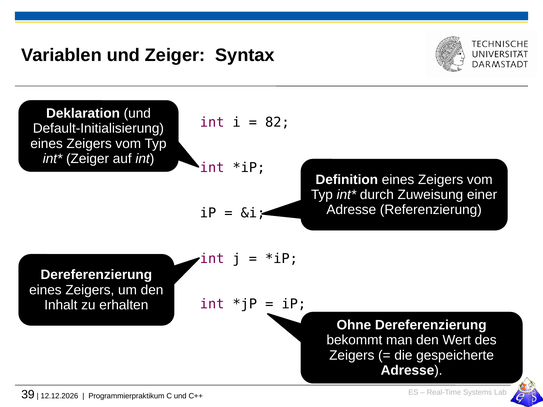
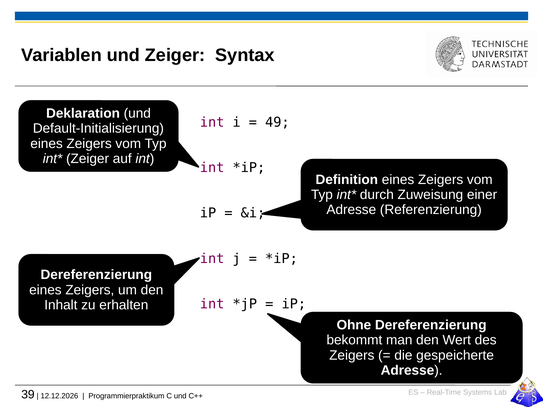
82: 82 -> 49
